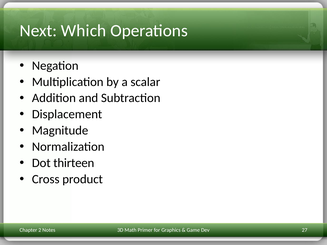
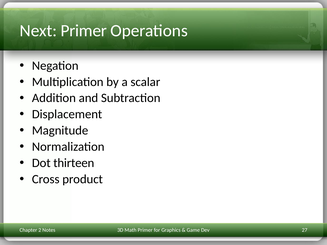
Next Which: Which -> Primer
